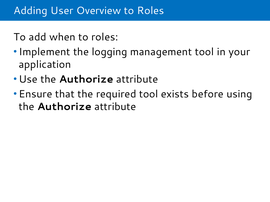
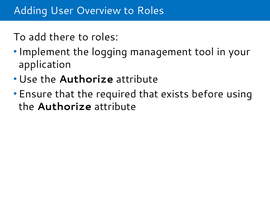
when: when -> there
required tool: tool -> that
